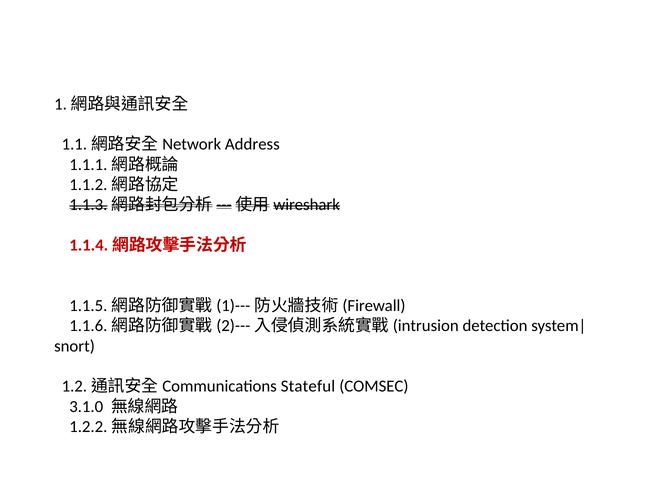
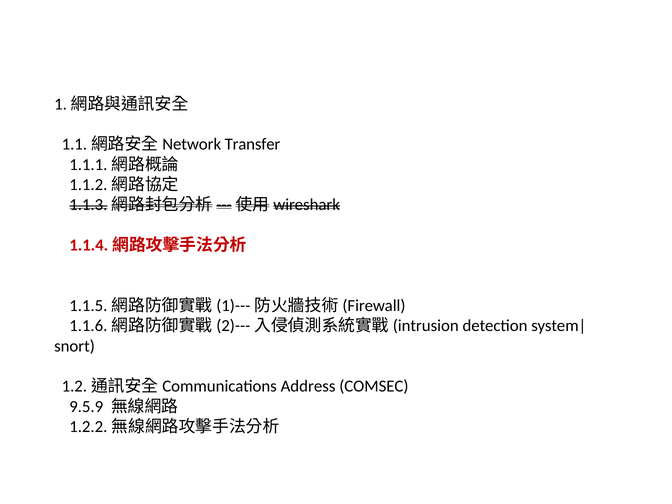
Address: Address -> Transfer
Stateful: Stateful -> Address
3.1.0: 3.1.0 -> 9.5.9
